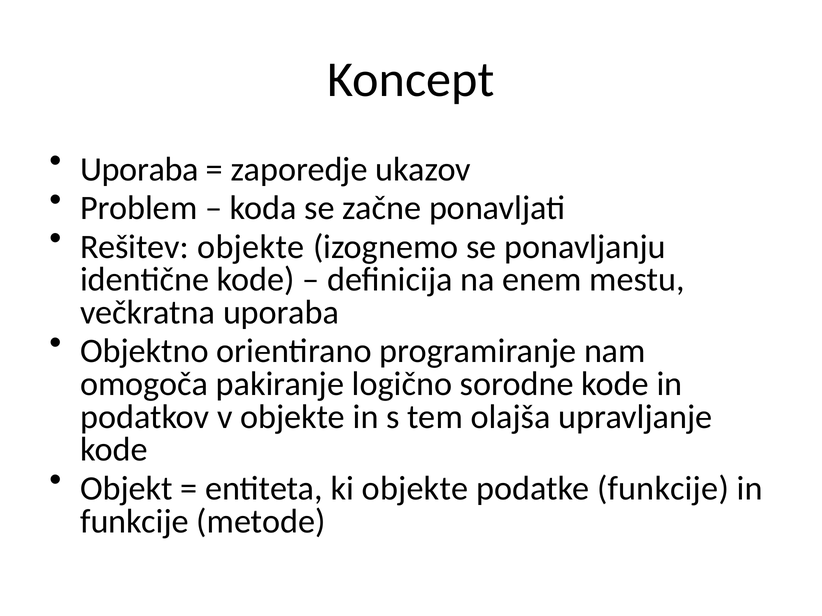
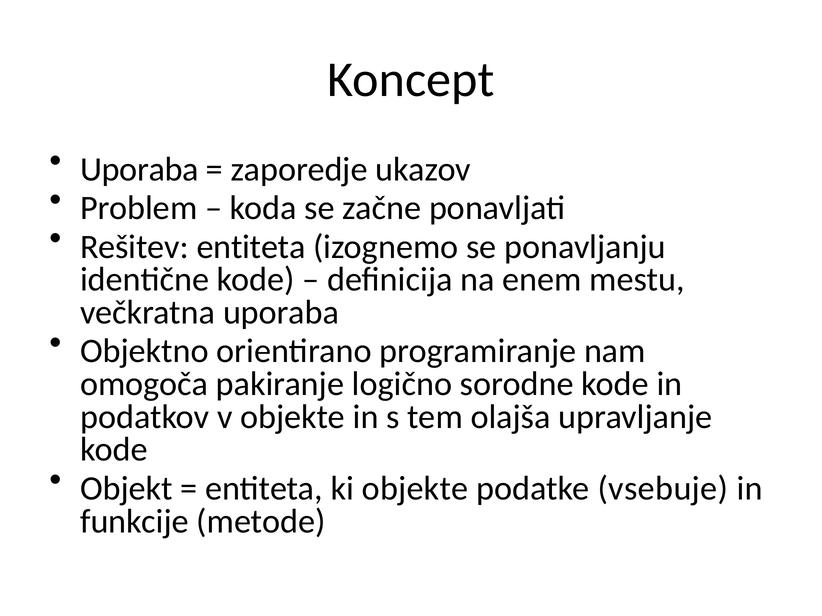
Rešitev objekte: objekte -> entiteta
podatke funkcije: funkcije -> vsebuje
